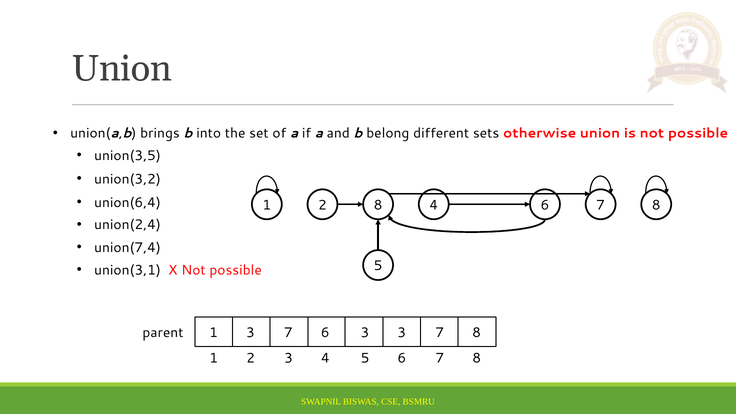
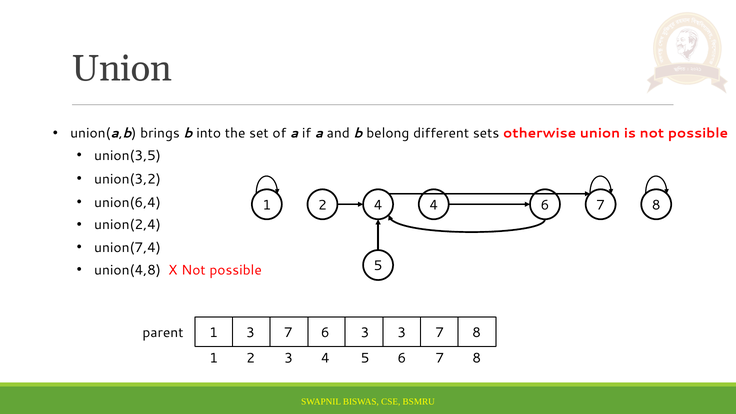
2 8: 8 -> 4
union(3,1: union(3,1 -> union(4,8
